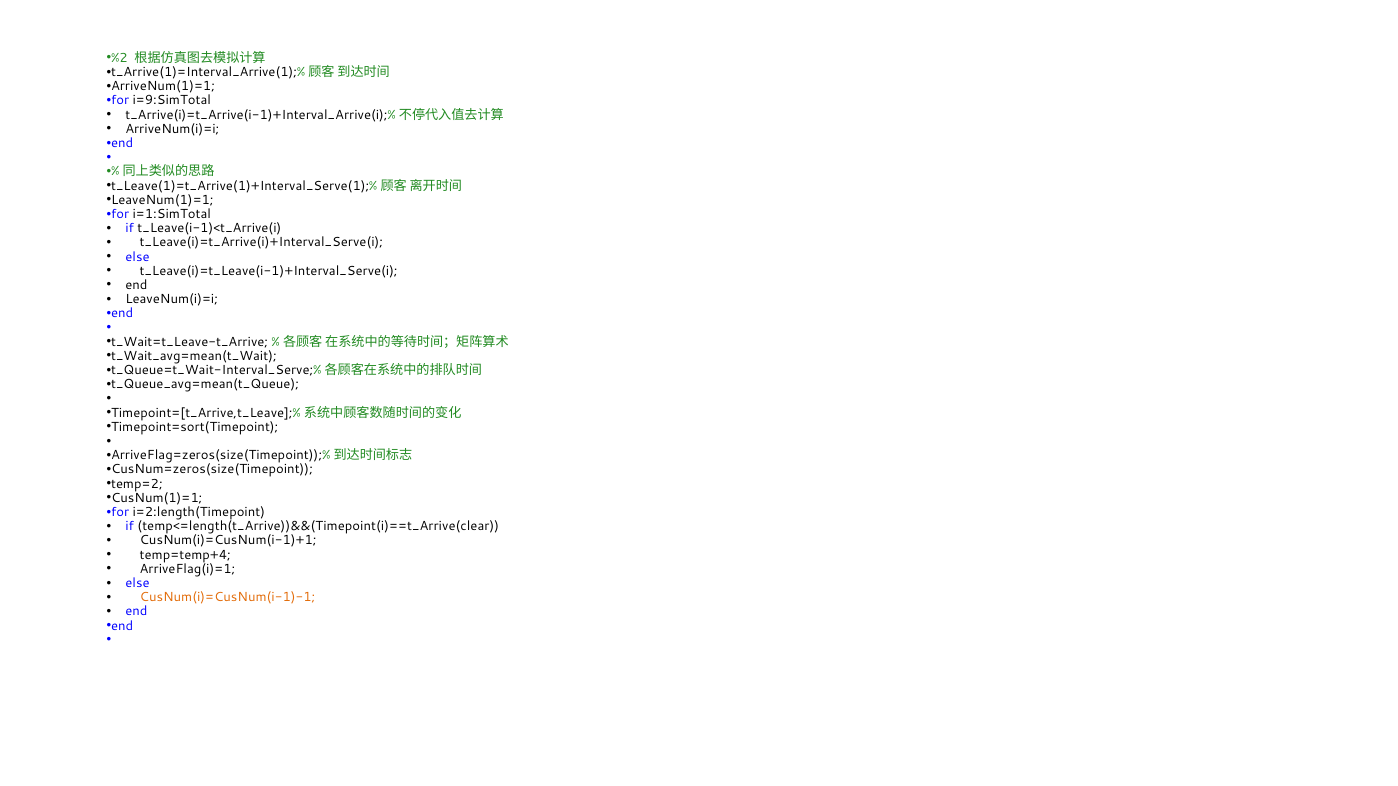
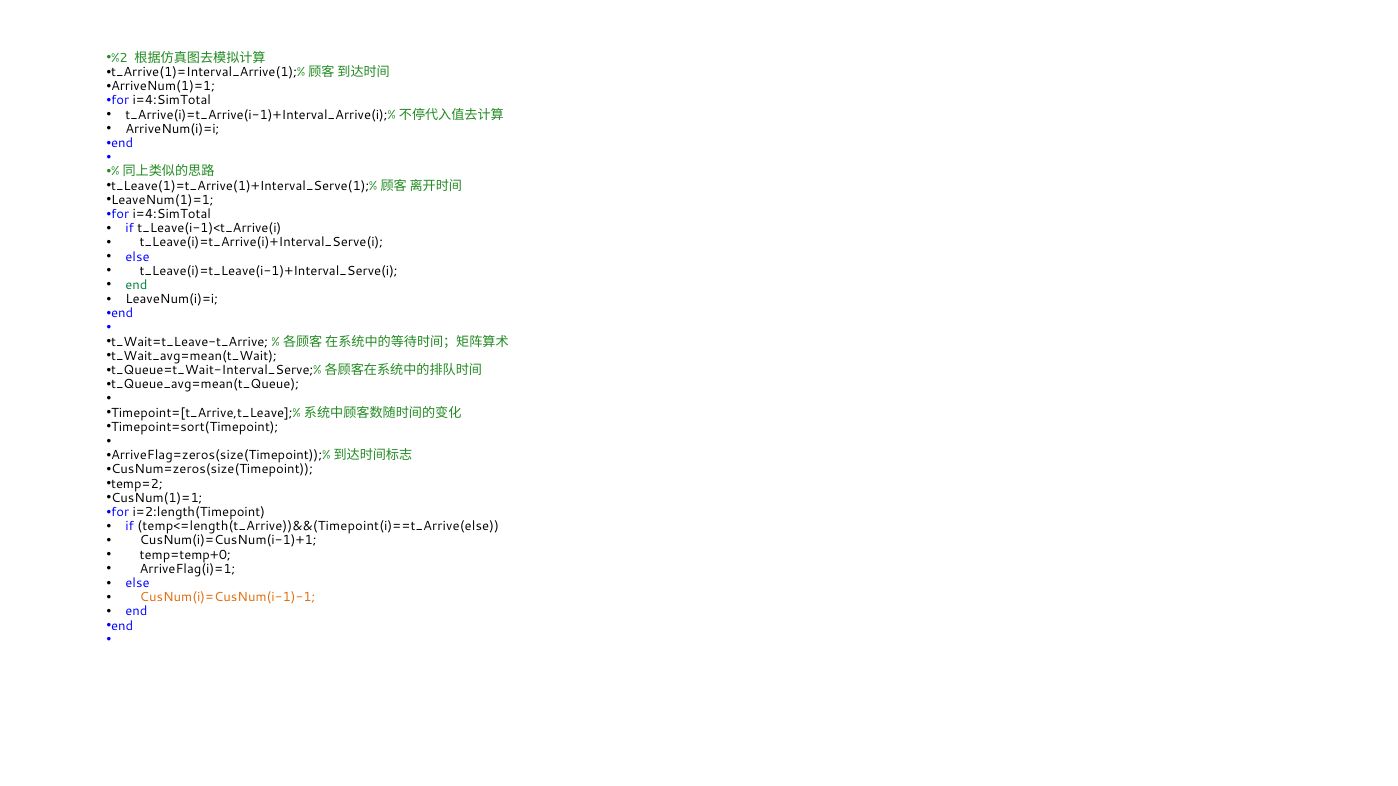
i=9:SimTotal at (172, 101): i=9:SimTotal -> i=4:SimTotal
i=1:SimTotal at (172, 214): i=1:SimTotal -> i=4:SimTotal
end at (136, 285) colour: black -> green
temp<=length(t_Arrive))&&(Timepoint(i)==t_Arrive(clear: temp<=length(t_Arrive))&&(Timepoint(i)==t_Arrive(clear -> temp<=length(t_Arrive))&&(Timepoint(i)==t_Arrive(else
temp=temp+4: temp=temp+4 -> temp=temp+0
